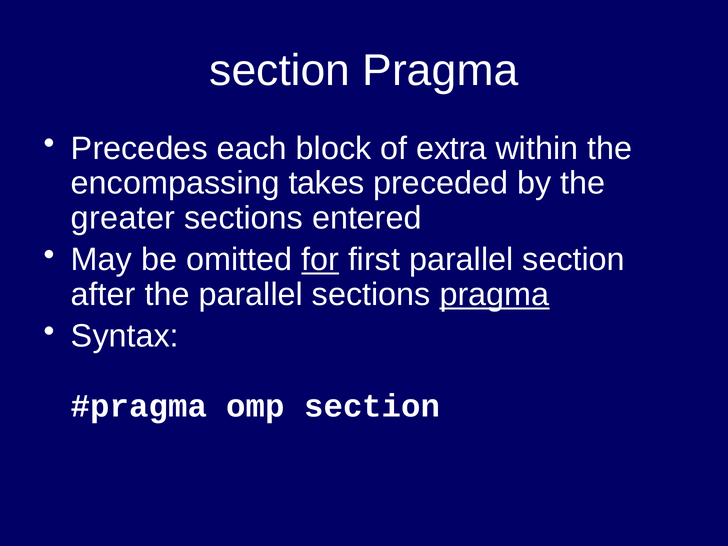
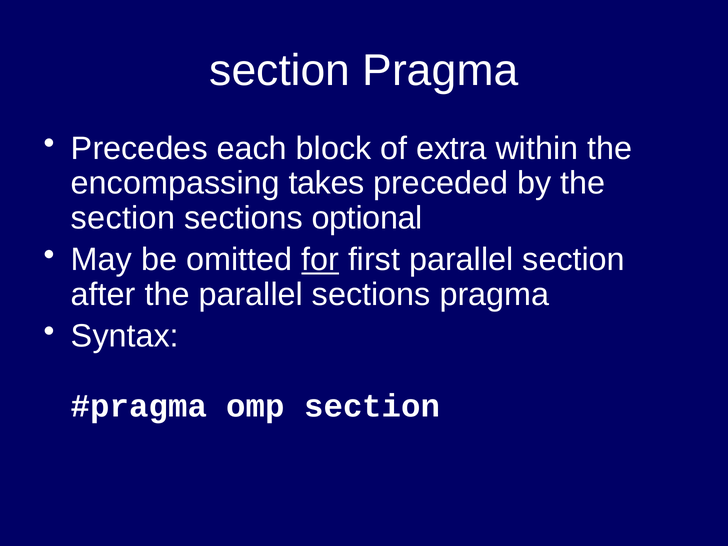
greater at (123, 218): greater -> section
entered: entered -> optional
pragma at (494, 295) underline: present -> none
